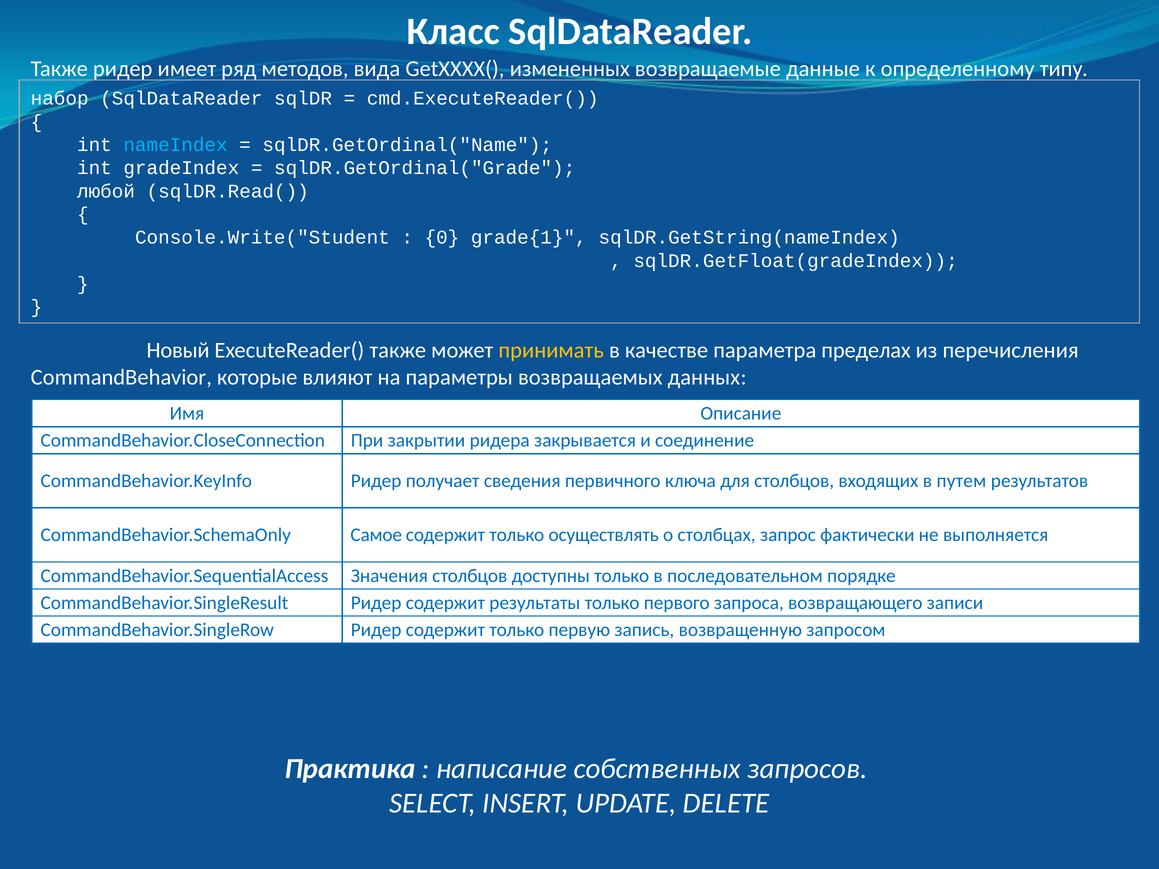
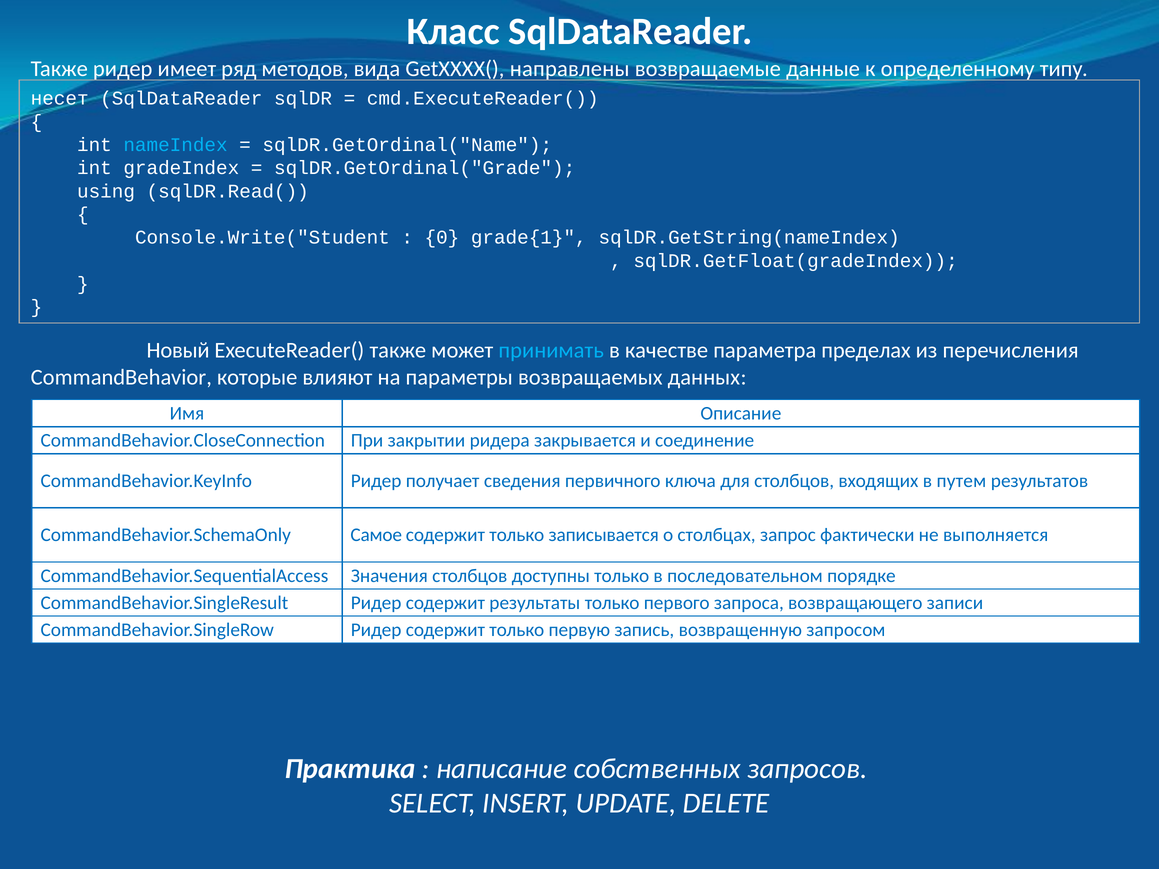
измененных: измененных -> направлены
набор: набор -> несет
любой: любой -> using
принимать colour: yellow -> light blue
осуществлять: осуществлять -> записывается
